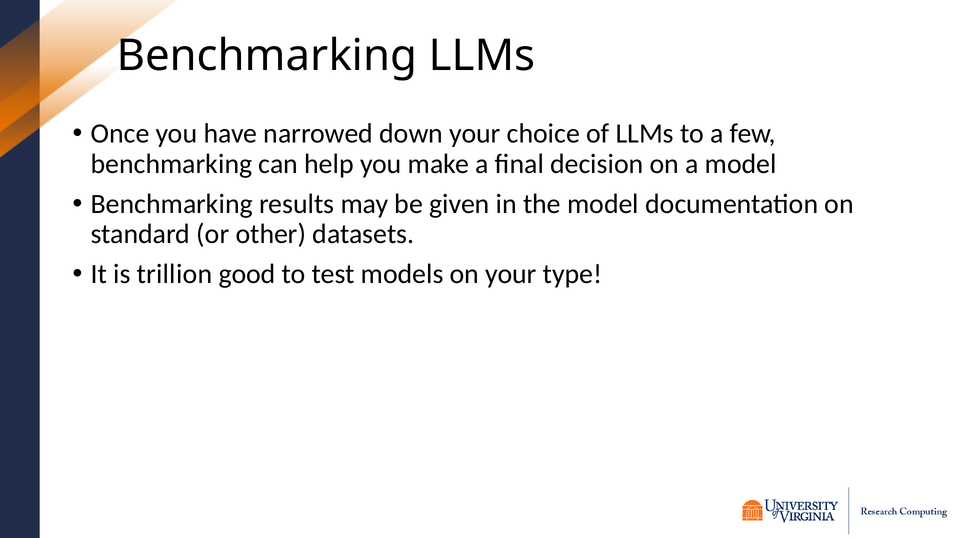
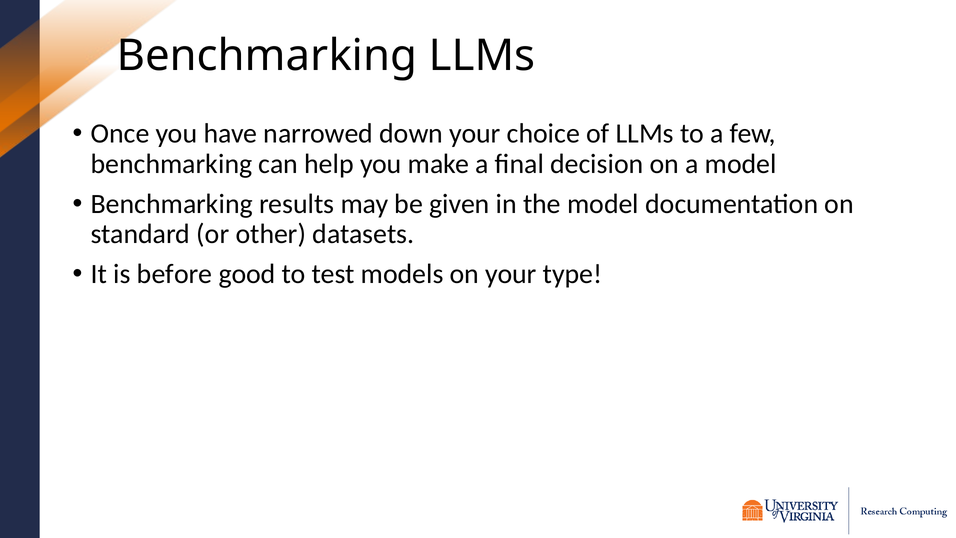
trillion: trillion -> before
